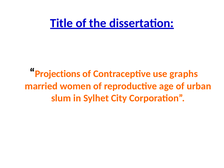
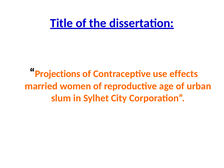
graphs: graphs -> effects
